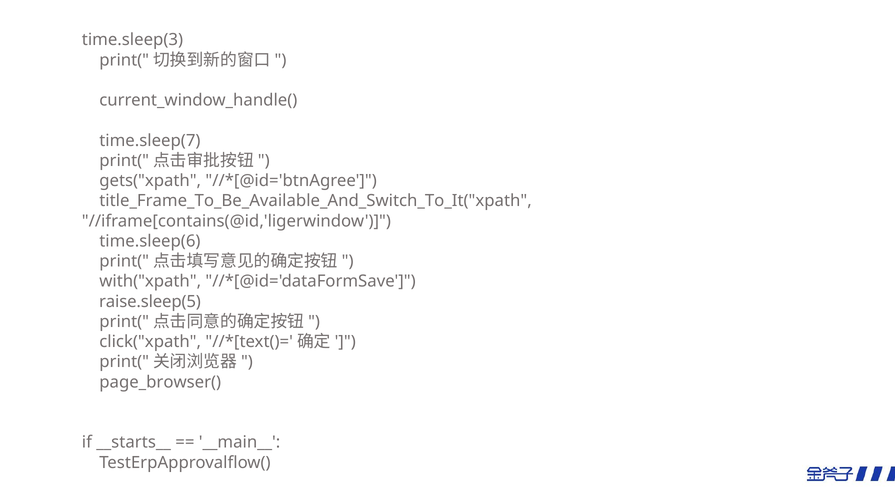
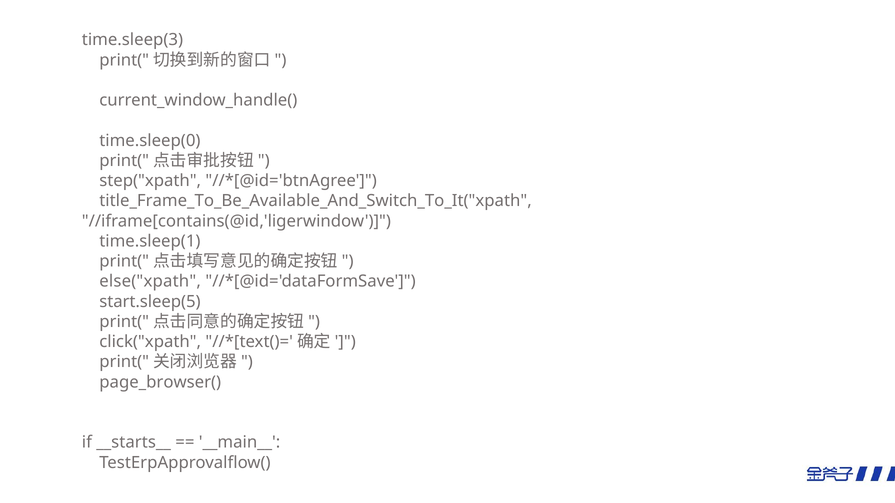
time.sleep(7: time.sleep(7 -> time.sleep(0
gets("xpath: gets("xpath -> step("xpath
time.sleep(6: time.sleep(6 -> time.sleep(1
with("xpath: with("xpath -> else("xpath
raise.sleep(5: raise.sleep(5 -> start.sleep(5
